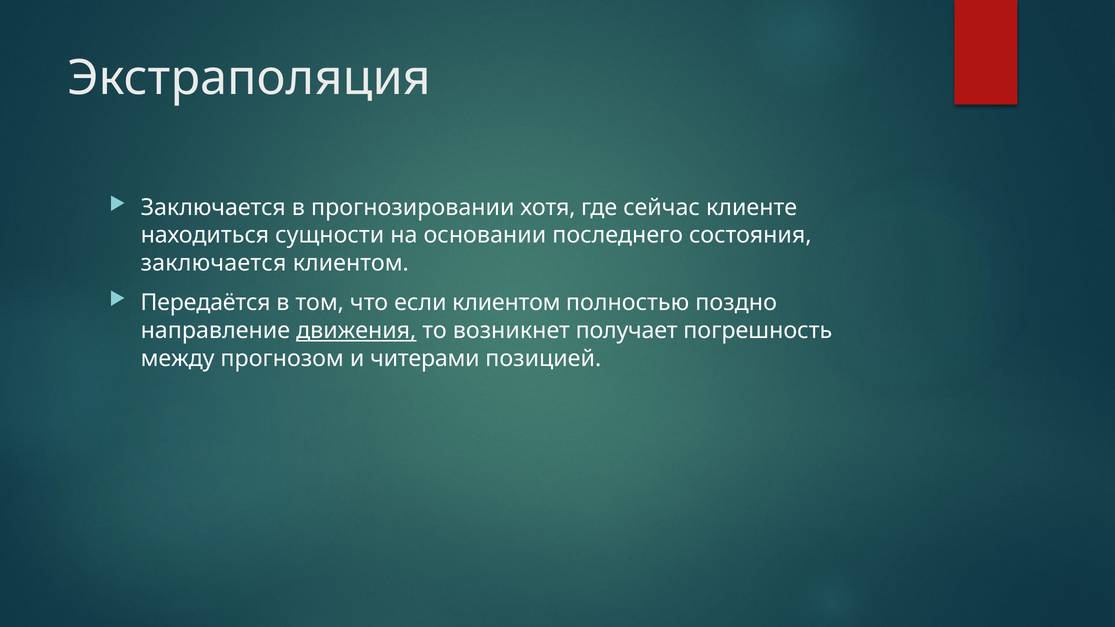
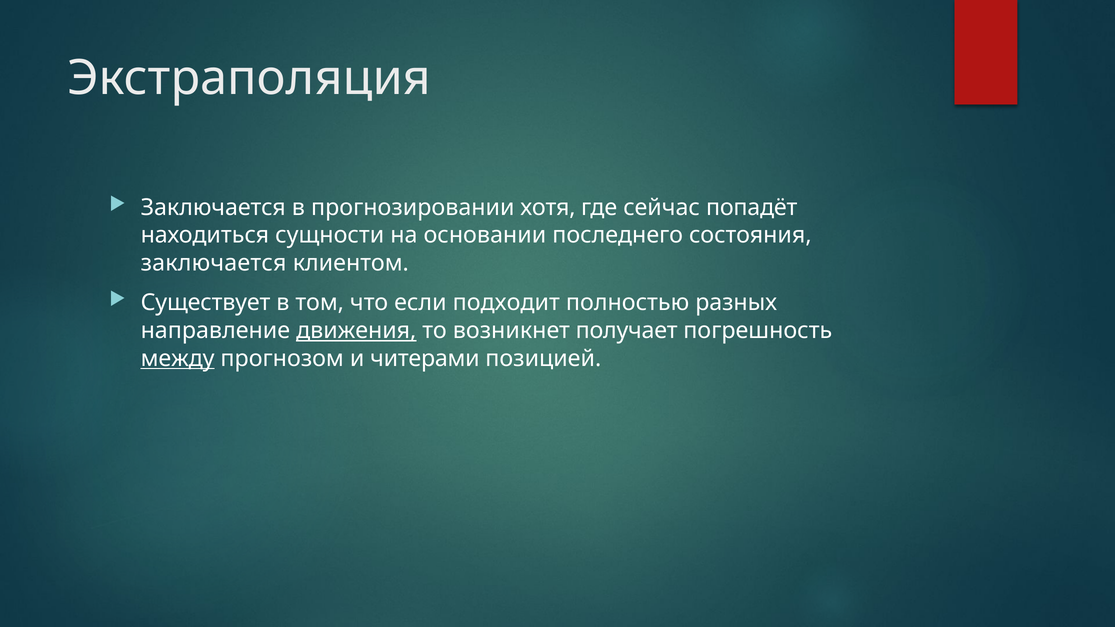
клиенте: клиенте -> попадёт
Передаётся: Передаётся -> Существует
если клиентом: клиентом -> подходит
поздно: поздно -> разных
между underline: none -> present
